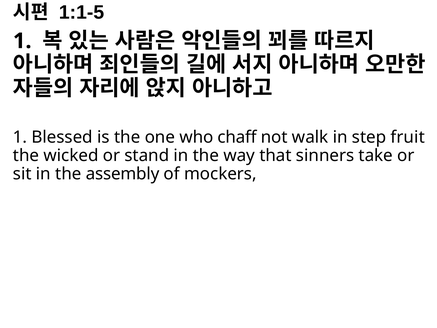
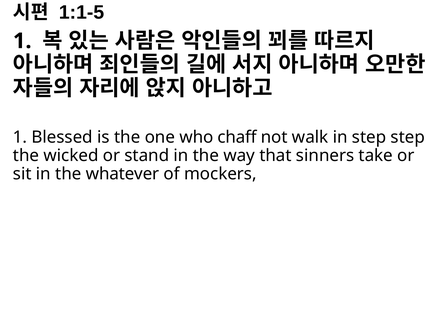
step fruit: fruit -> step
assembly: assembly -> whatever
